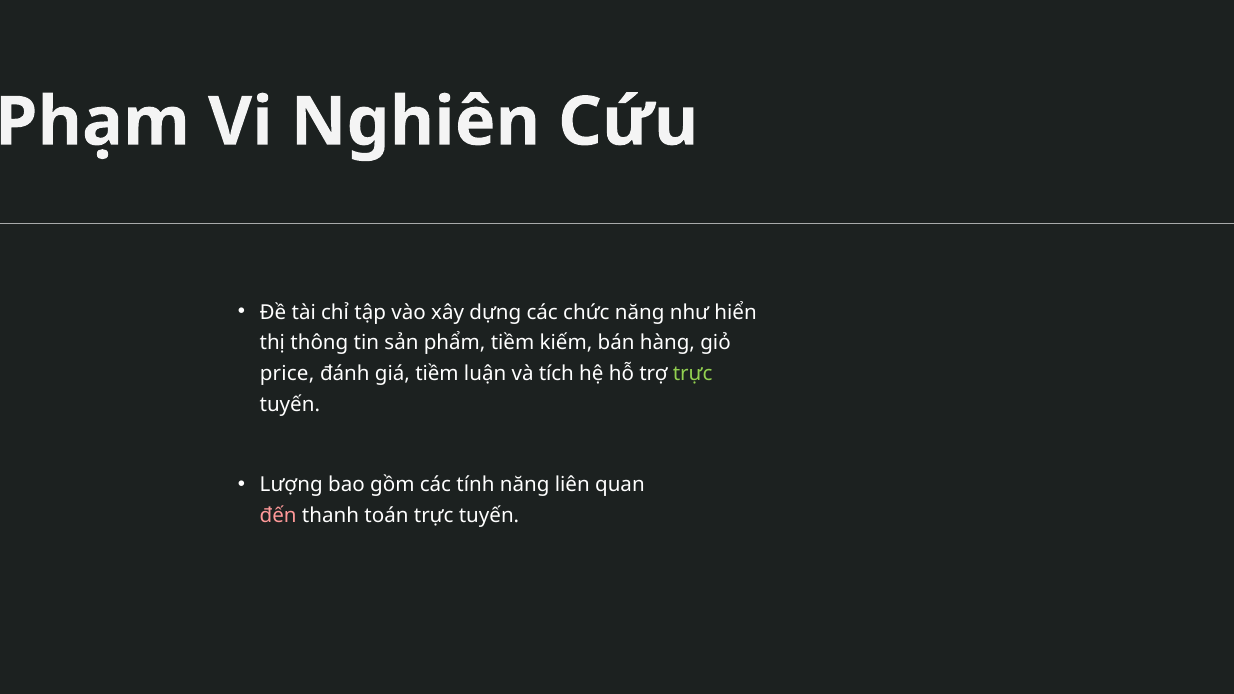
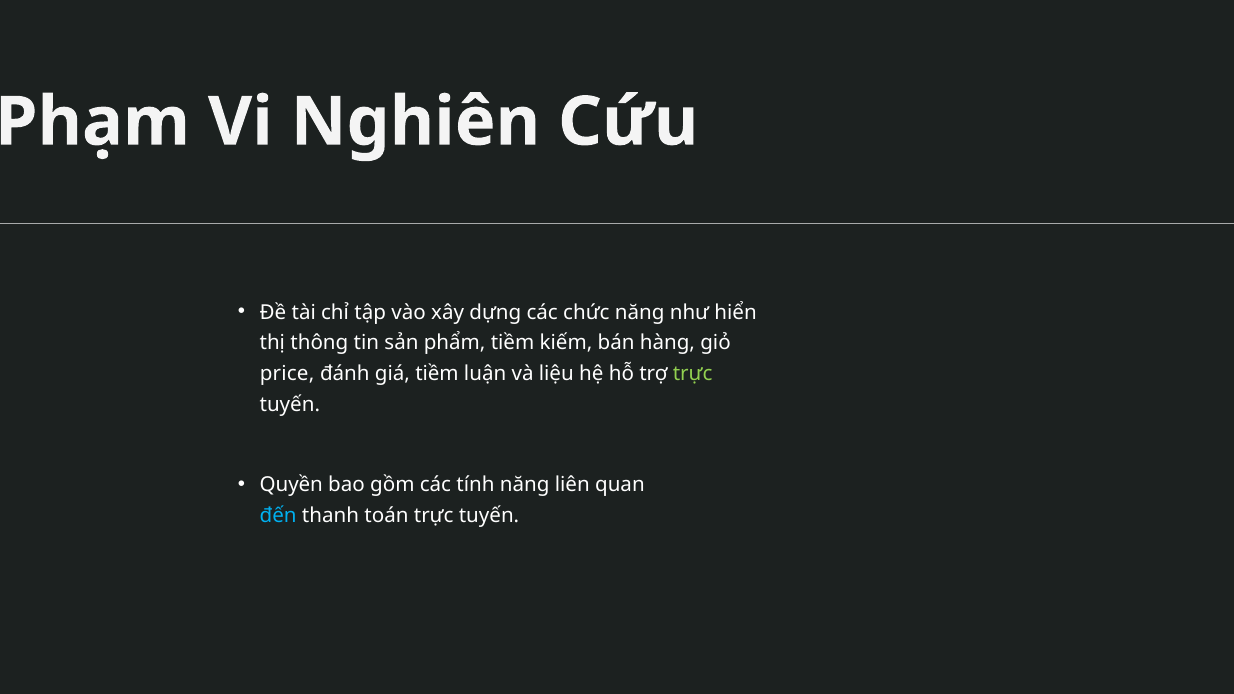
tích: tích -> liệu
Lượng: Lượng -> Quyền
đến colour: pink -> light blue
